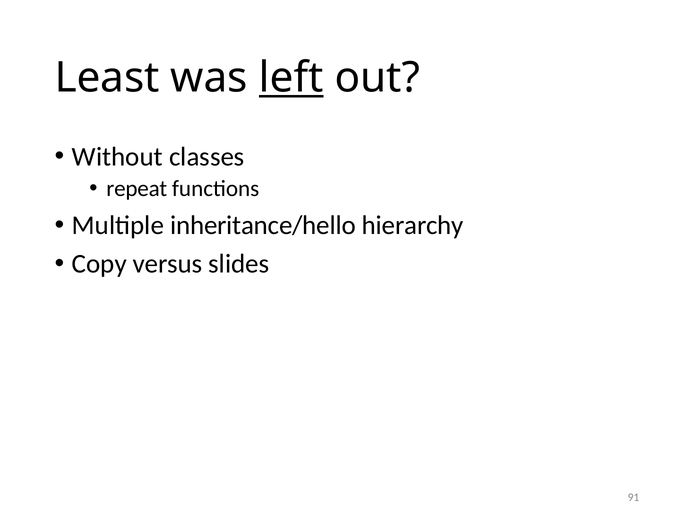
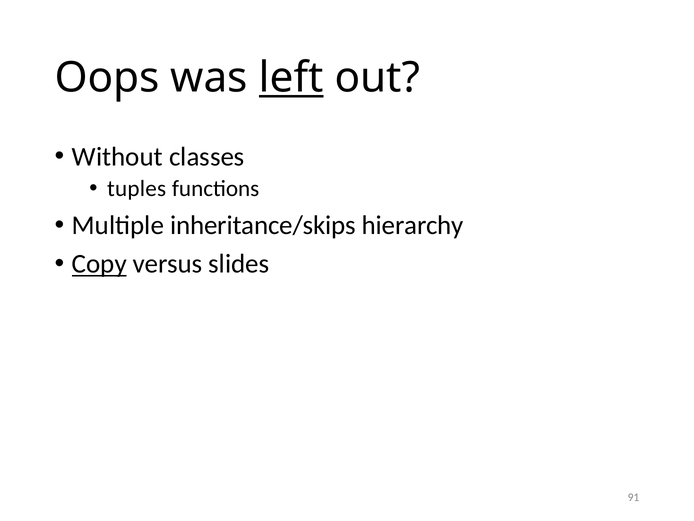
Least: Least -> Oops
repeat: repeat -> tuples
inheritance/hello: inheritance/hello -> inheritance/skips
Copy underline: none -> present
